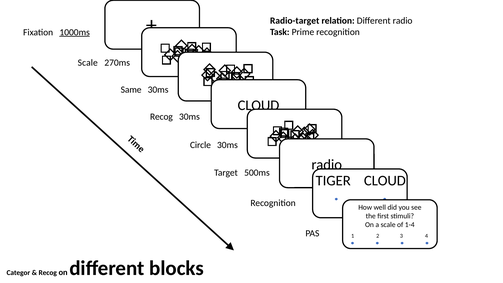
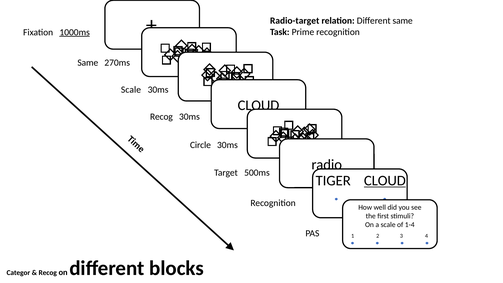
Different radio: radio -> same
Scale at (88, 63): Scale -> Same
Same at (131, 90): Same -> Scale
CLOUD at (385, 181) underline: none -> present
